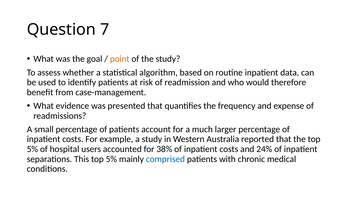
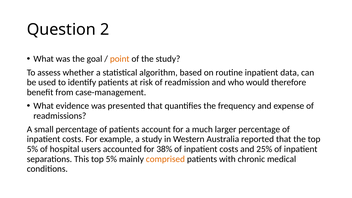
7: 7 -> 2
24%: 24% -> 25%
comprised colour: blue -> orange
